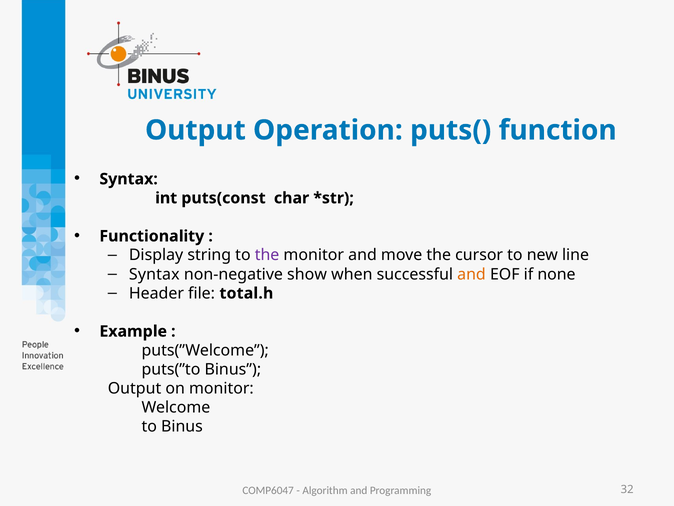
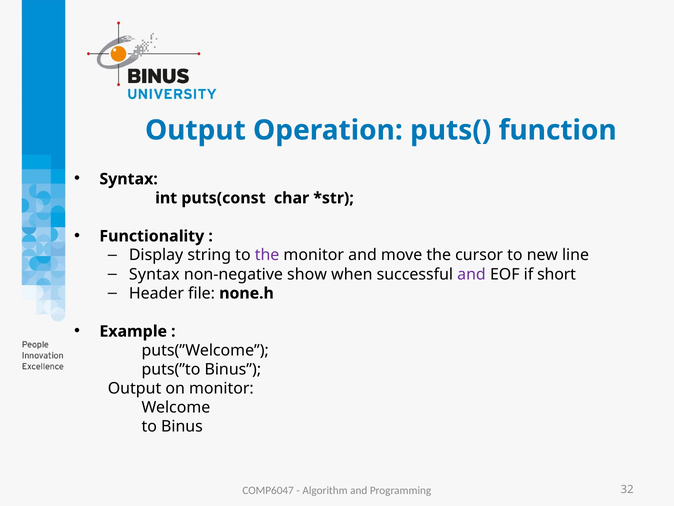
and at (471, 274) colour: orange -> purple
none: none -> short
total.h: total.h -> none.h
